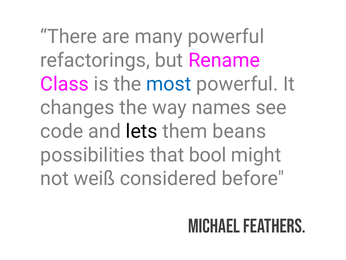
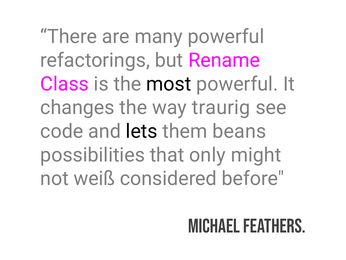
most colour: blue -> black
names: names -> traurig
bool: bool -> only
